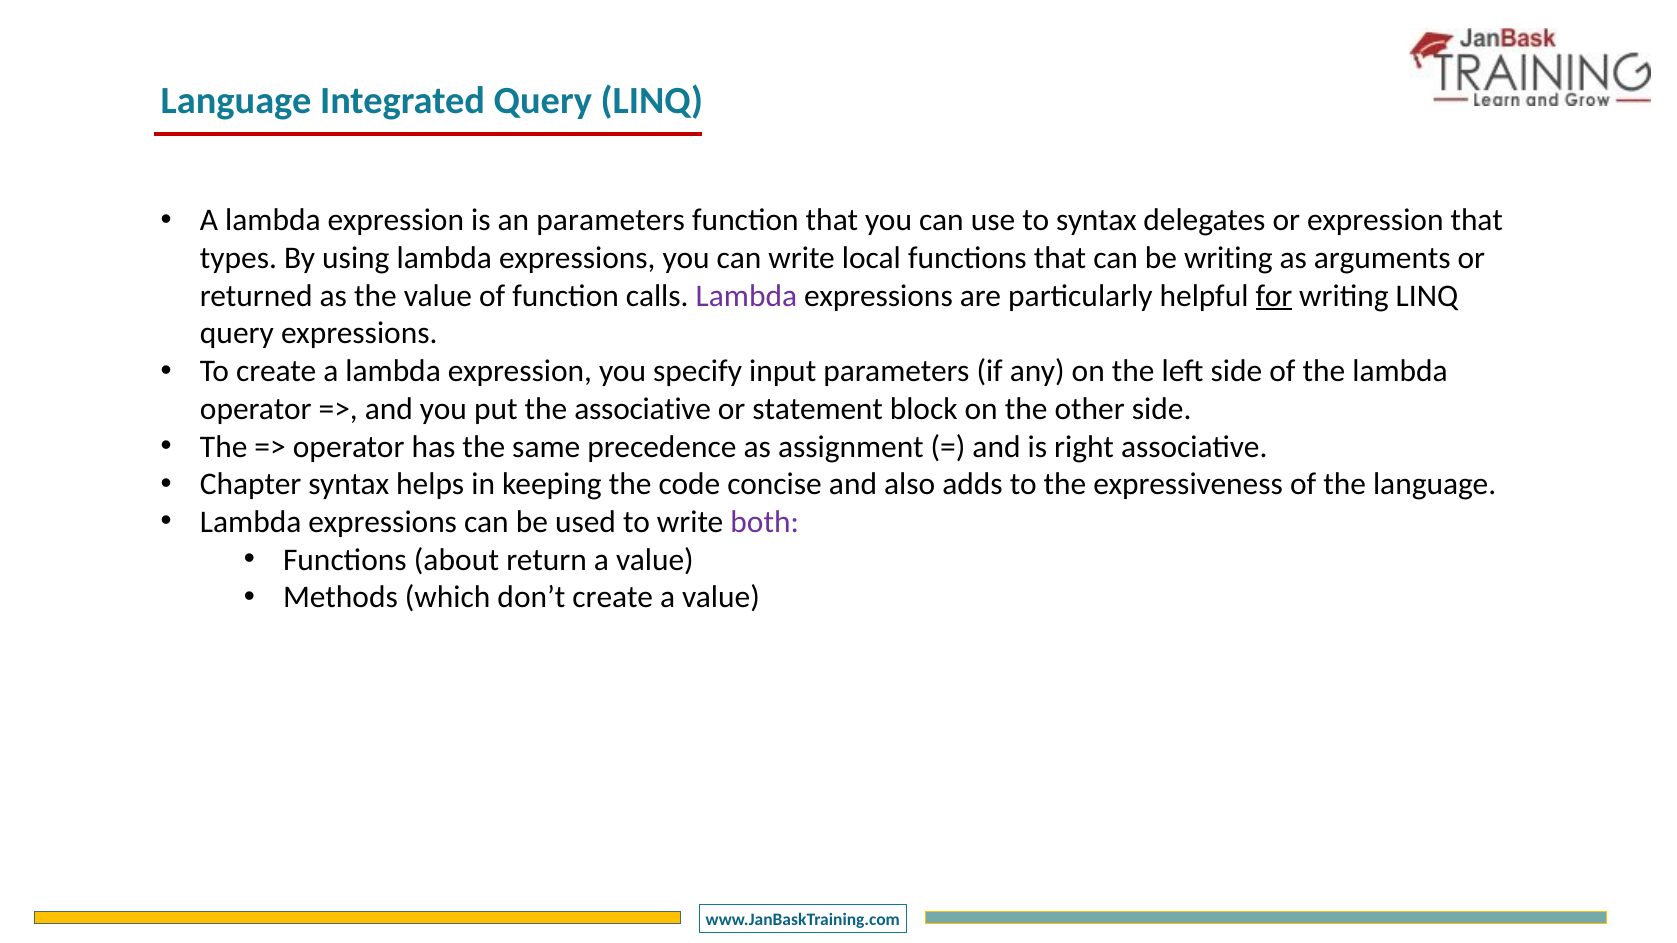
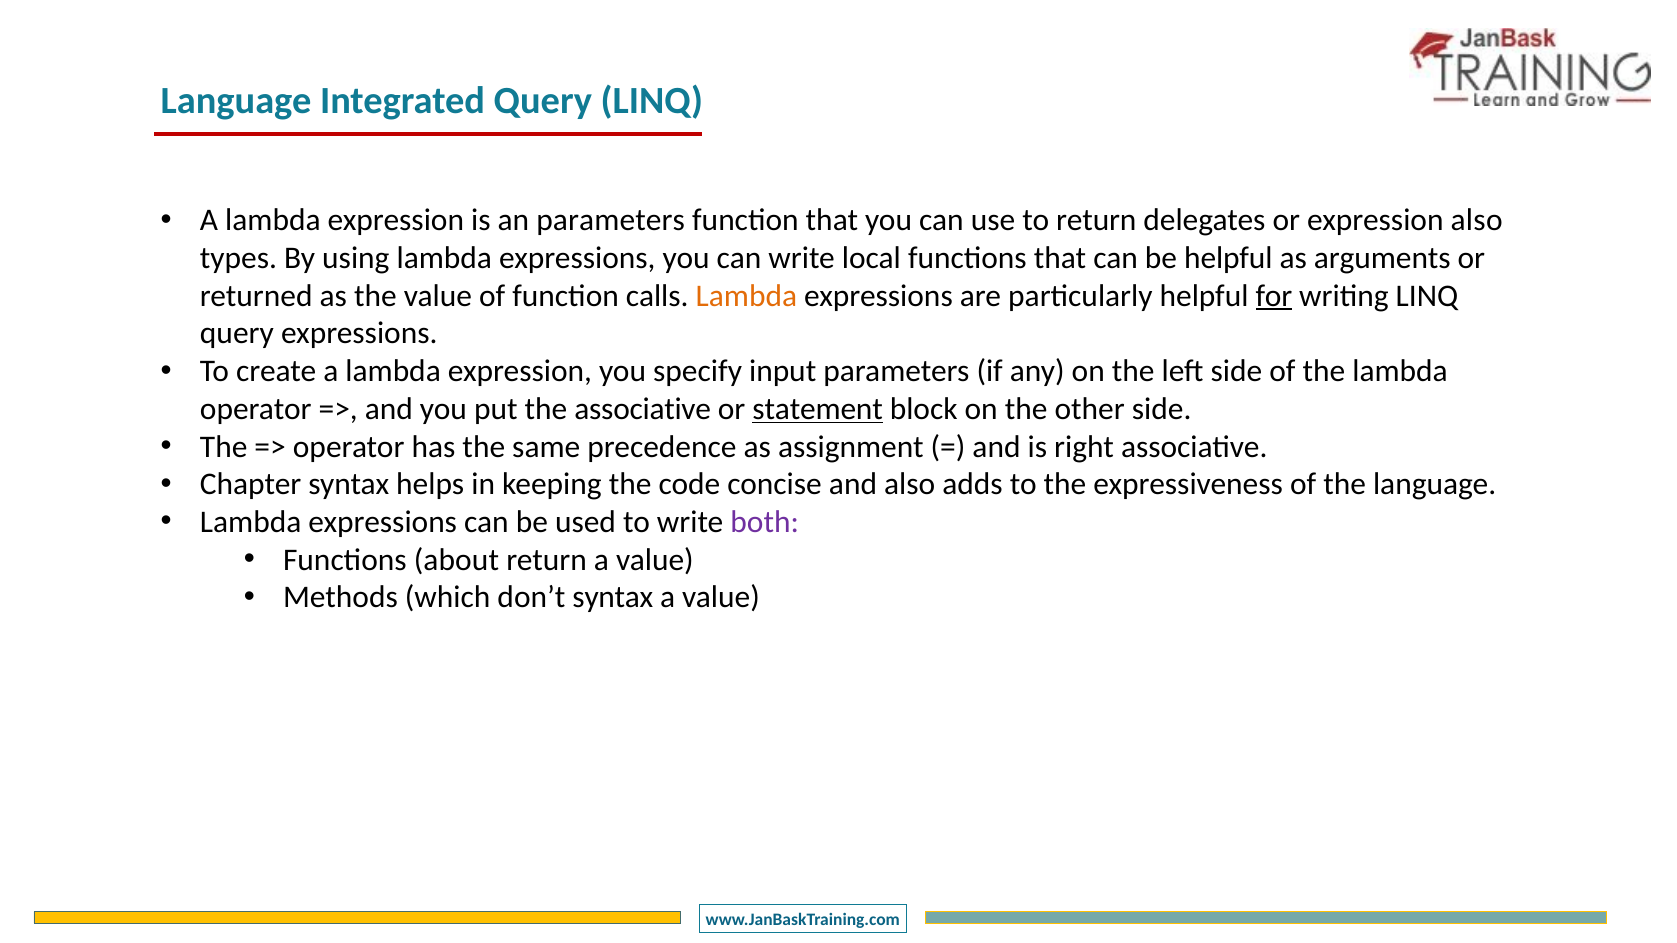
to syntax: syntax -> return
expression that: that -> also
be writing: writing -> helpful
Lambda at (746, 296) colour: purple -> orange
statement underline: none -> present
don’t create: create -> syntax
